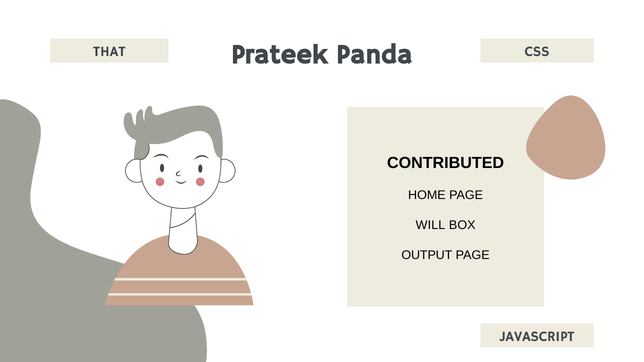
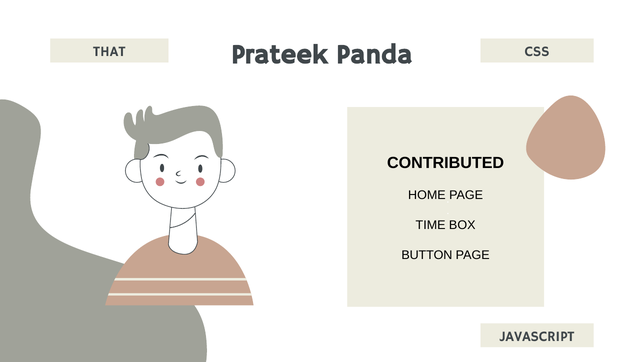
WILL: WILL -> TIME
OUTPUT: OUTPUT -> BUTTON
